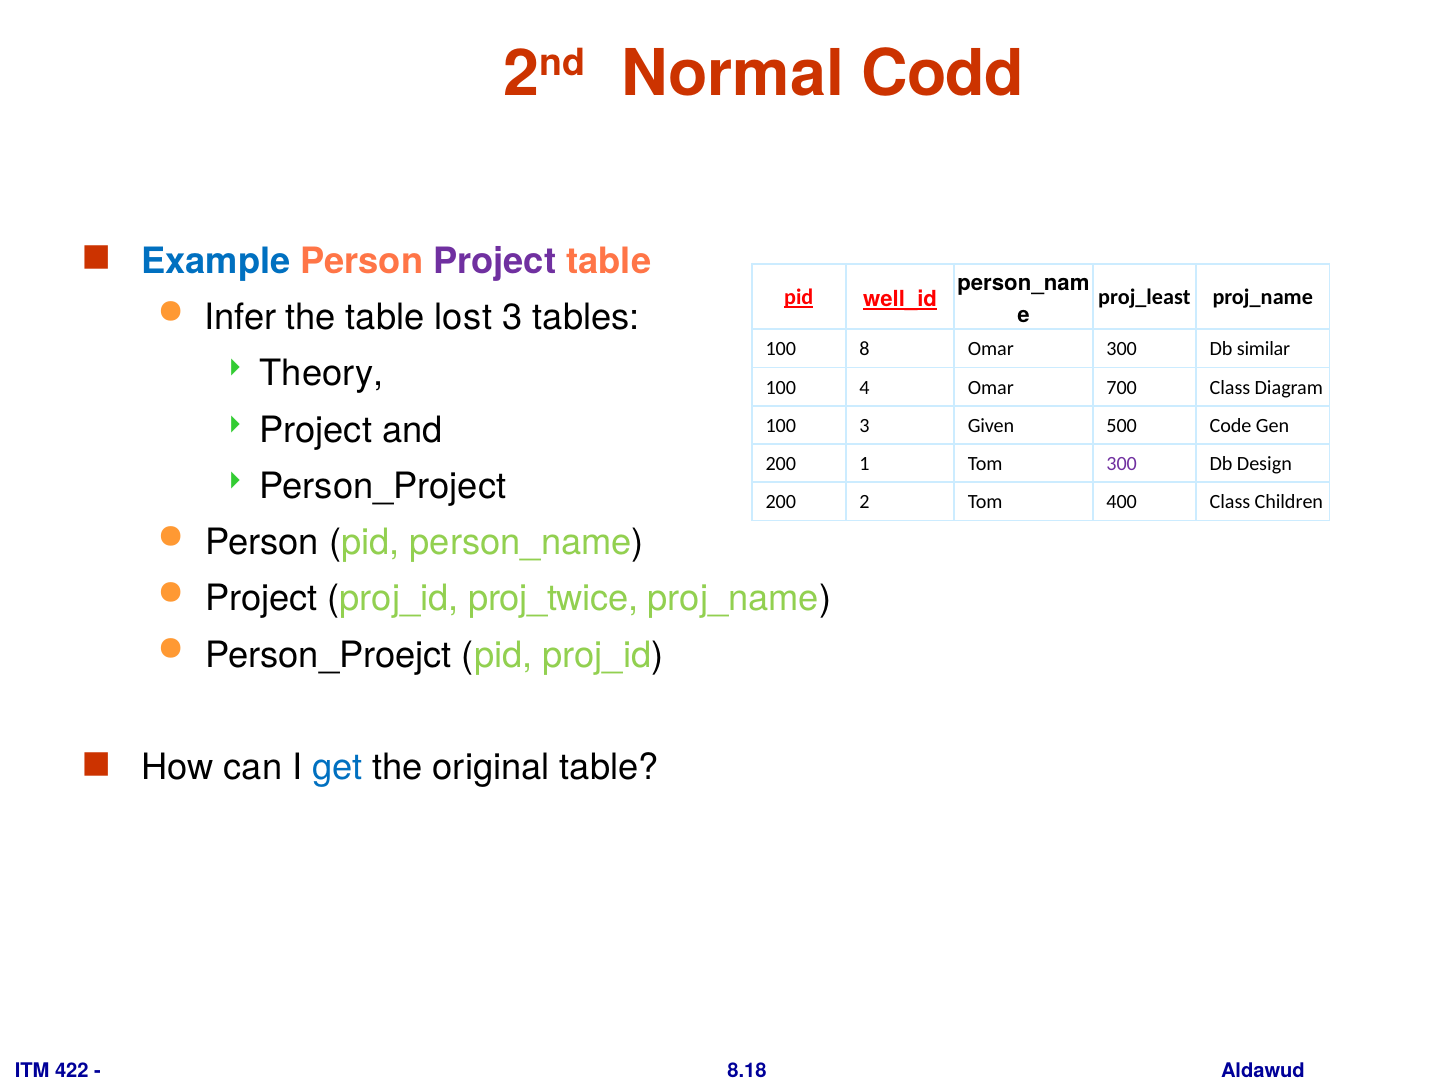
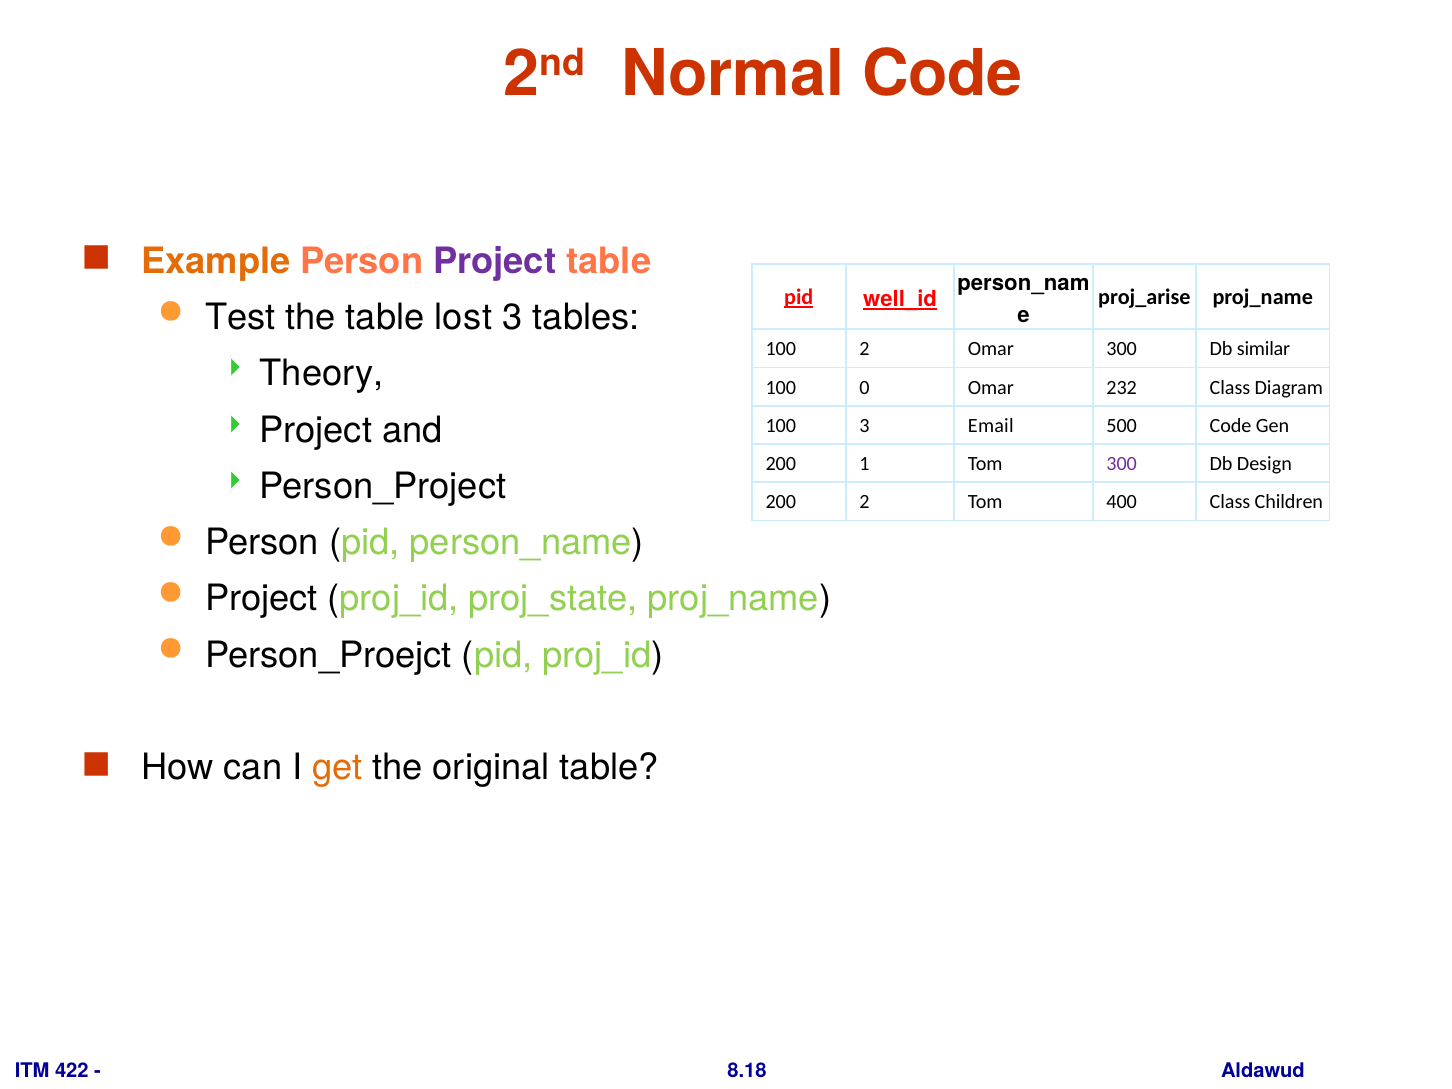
Normal Codd: Codd -> Code
Example colour: blue -> orange
proj_least: proj_least -> proj_arise
Infer: Infer -> Test
100 8: 8 -> 2
4: 4 -> 0
700: 700 -> 232
Given: Given -> Email
proj_twice: proj_twice -> proj_state
get colour: blue -> orange
